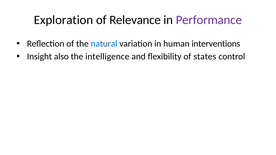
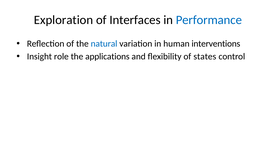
Relevance: Relevance -> Interfaces
Performance colour: purple -> blue
also: also -> role
intelligence: intelligence -> applications
